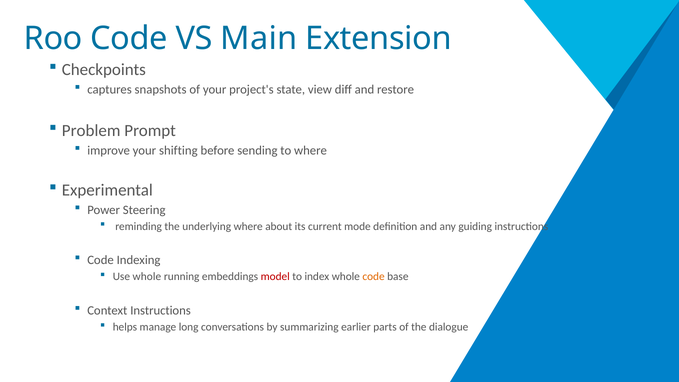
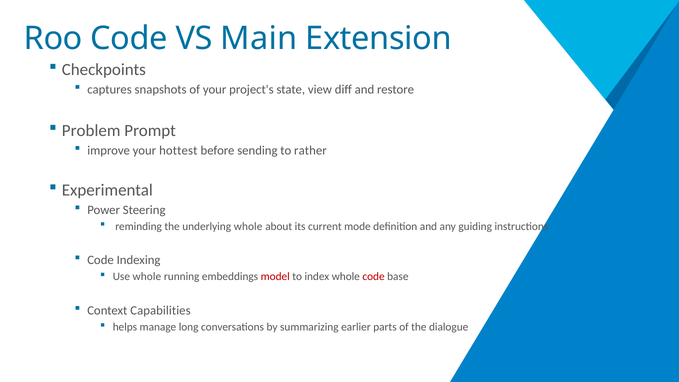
shifting: shifting -> hottest
to where: where -> rather
underlying where: where -> whole
code at (374, 277) colour: orange -> red
Context Instructions: Instructions -> Capabilities
